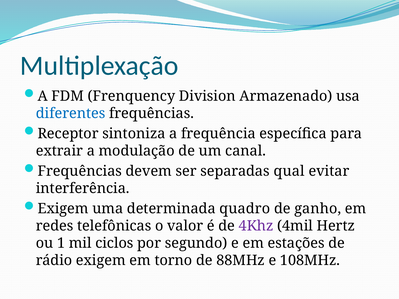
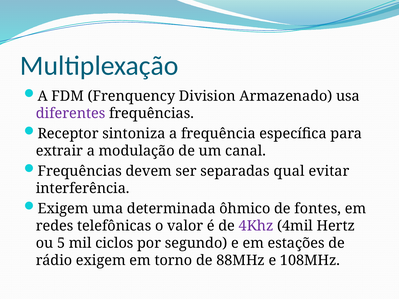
diferentes colour: blue -> purple
quadro: quadro -> ôhmico
ganho: ganho -> fontes
1: 1 -> 5
